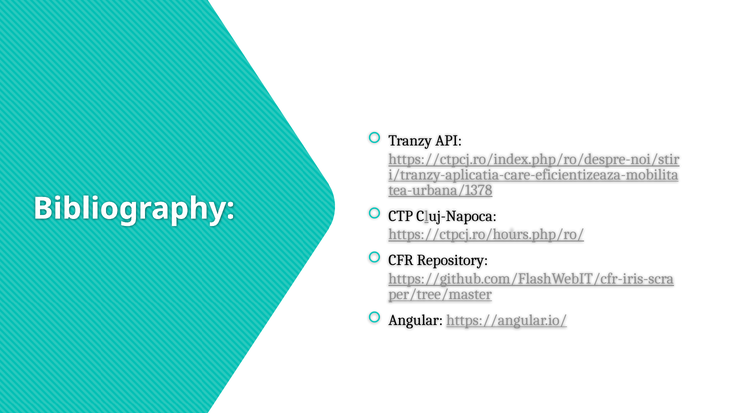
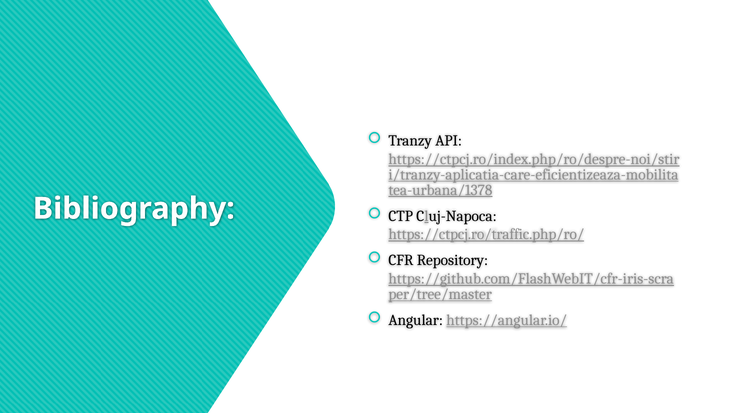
https://ctpcj.ro/hours.php/ro/: https://ctpcj.ro/hours.php/ro/ -> https://ctpcj.ro/traffic.php/ro/
